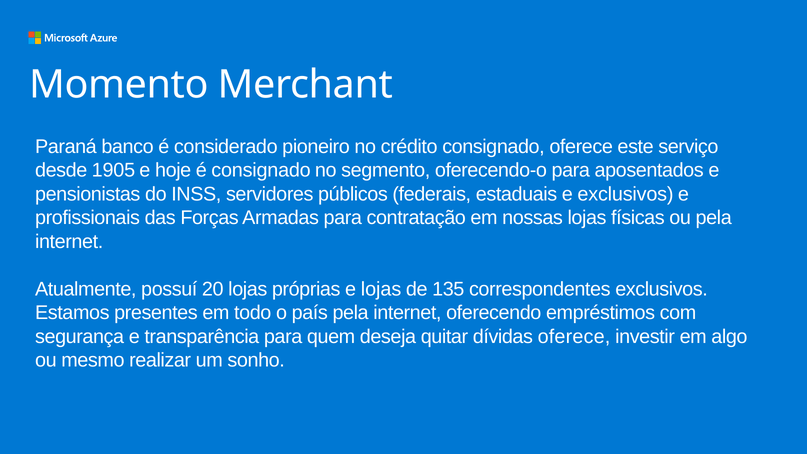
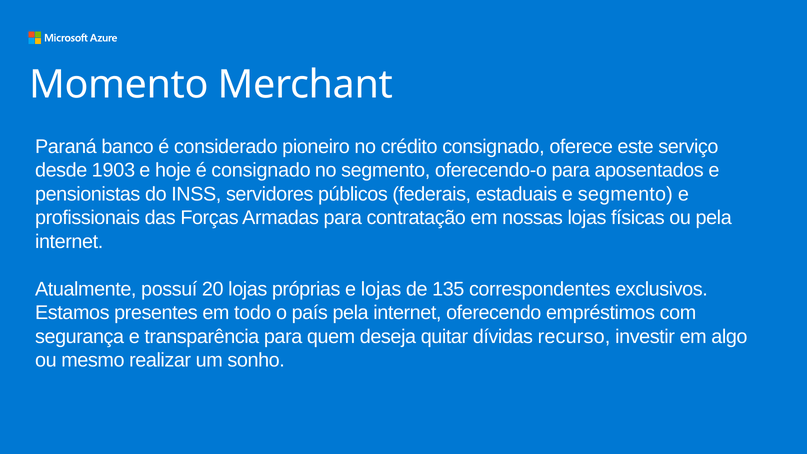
1905: 1905 -> 1903
e exclusivos: exclusivos -> segmento
dívidas oferece: oferece -> recurso
